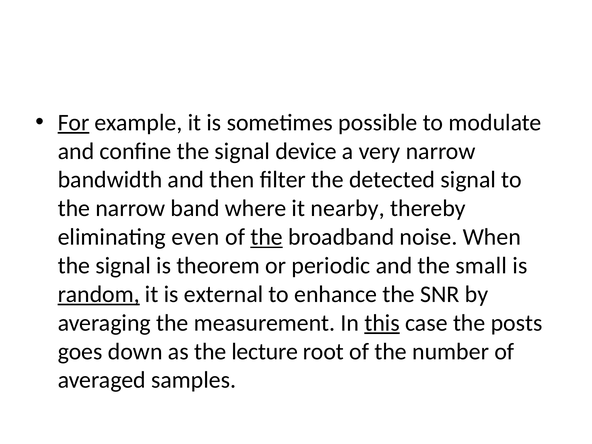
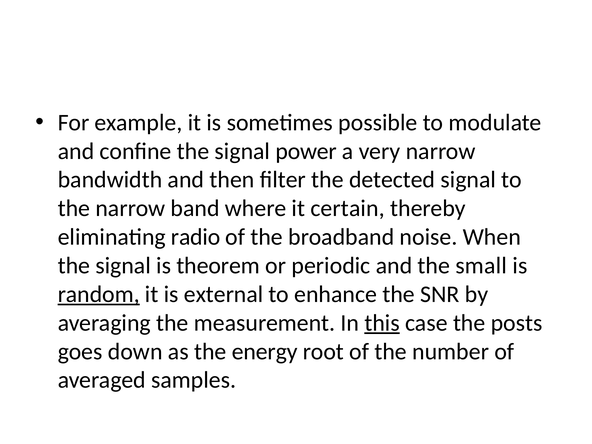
For underline: present -> none
device: device -> power
nearby: nearby -> certain
even: even -> radio
the at (267, 237) underline: present -> none
lecture: lecture -> energy
